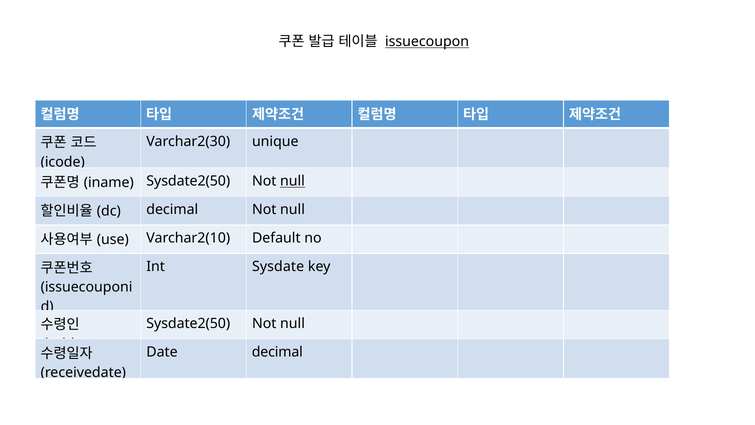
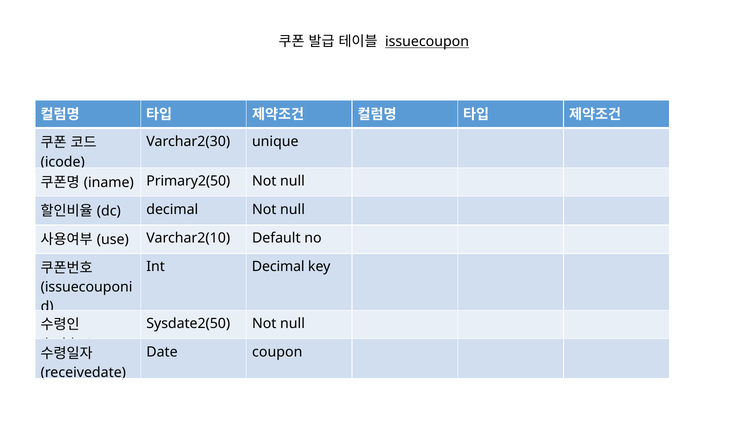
Sysdate2(50 at (188, 181): Sysdate2(50 -> Primary2(50
null at (292, 181) underline: present -> none
Int Sysdate: Sysdate -> Decimal
Date decimal: decimal -> coupon
